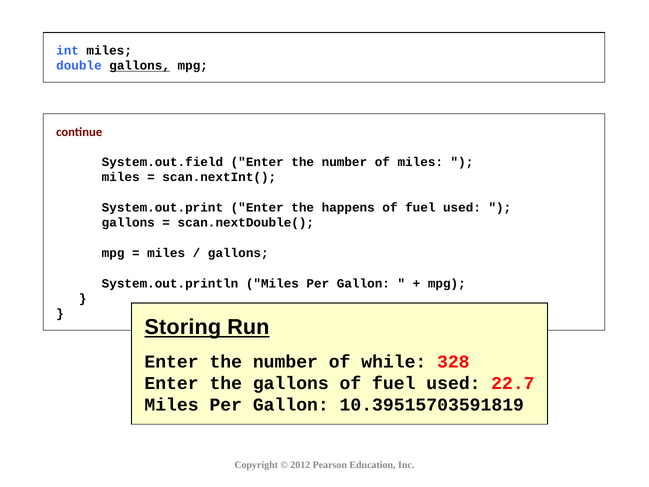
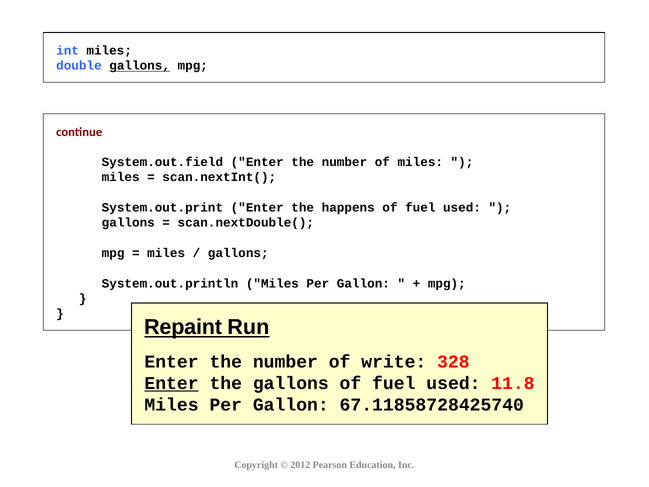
Storing: Storing -> Repaint
while: while -> write
Enter at (172, 383) underline: none -> present
22.7: 22.7 -> 11.8
10.39515703591819: 10.39515703591819 -> 67.11858728425740
